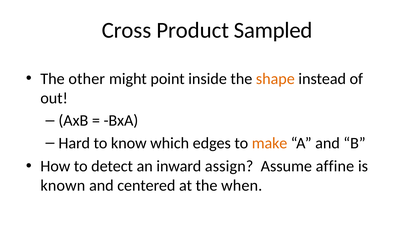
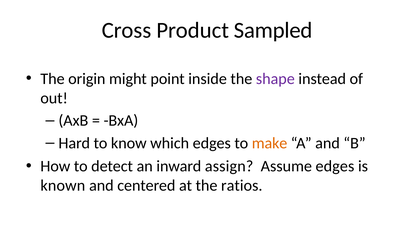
other: other -> origin
shape colour: orange -> purple
Assume affine: affine -> edges
when: when -> ratios
